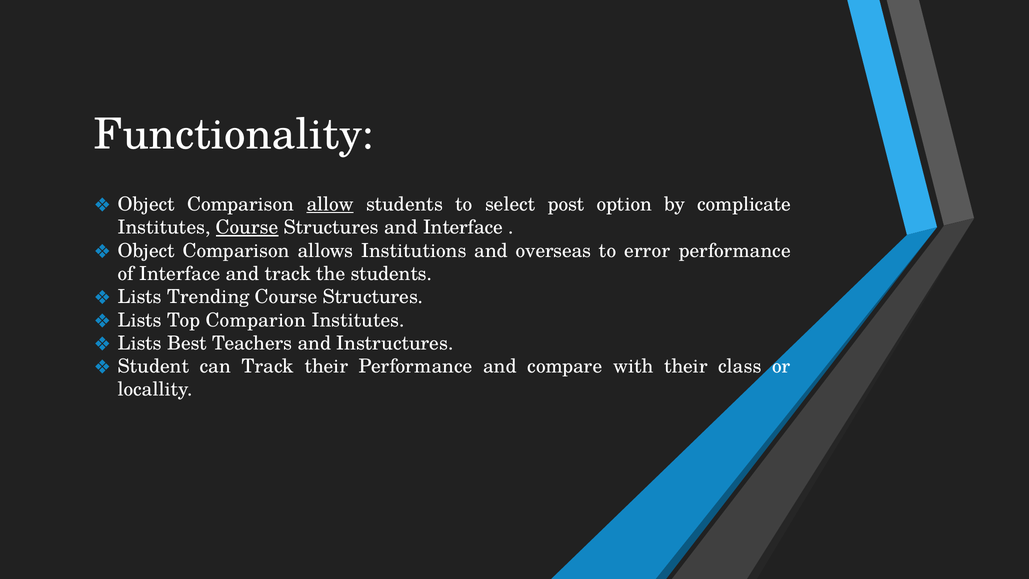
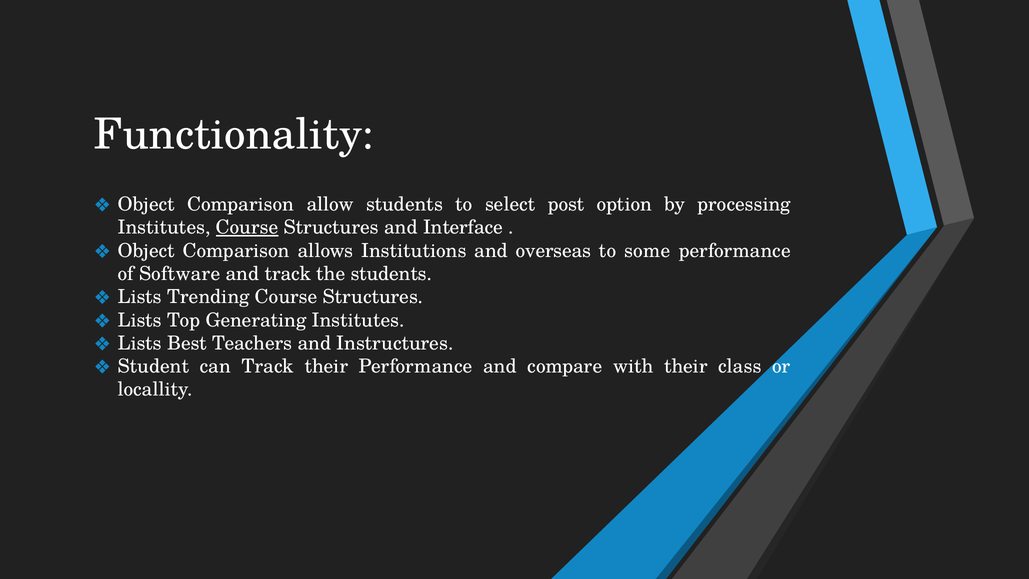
allow underline: present -> none
complicate: complicate -> processing
error: error -> some
of Interface: Interface -> Software
Comparion: Comparion -> Generating
